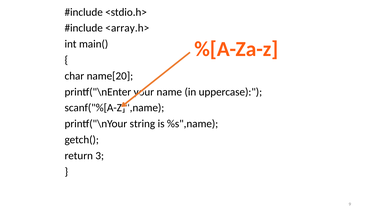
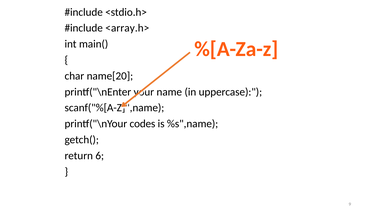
string: string -> codes
3: 3 -> 6
